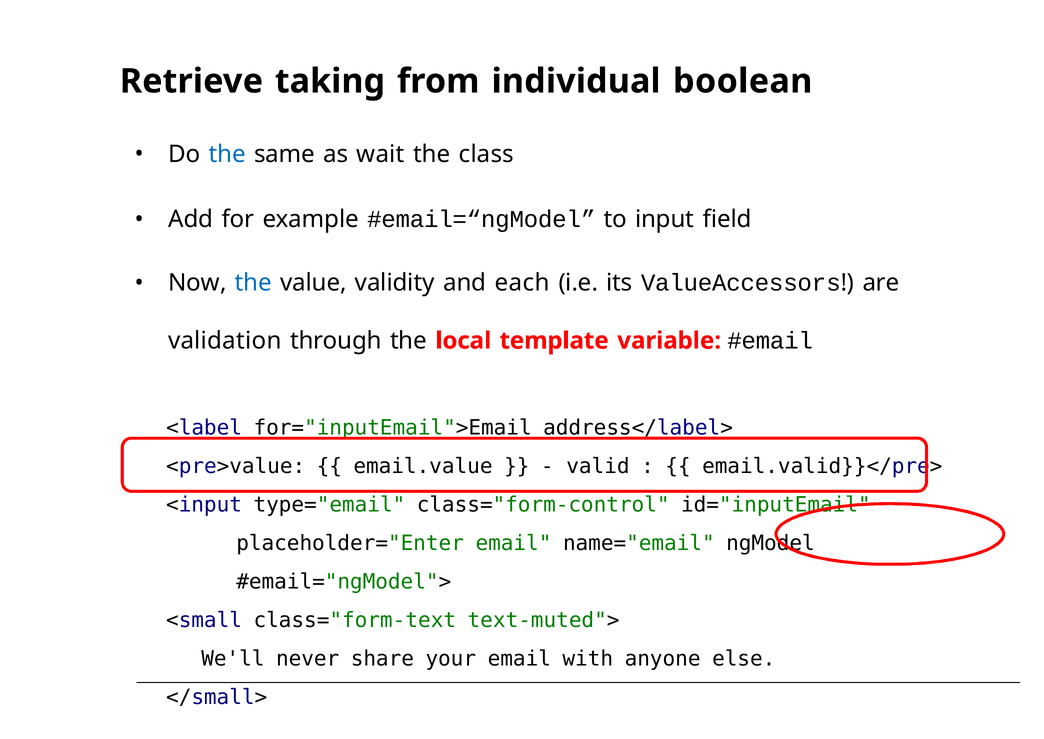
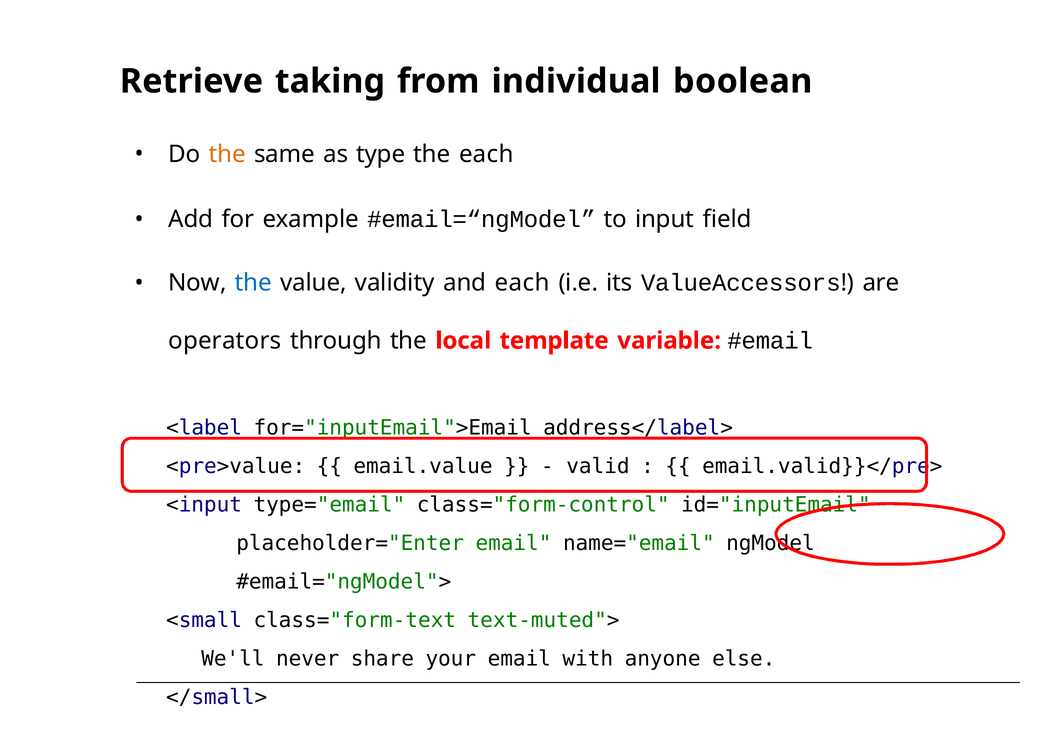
the at (227, 154) colour: blue -> orange
wait: wait -> type
the class: class -> each
validation: validation -> operators
